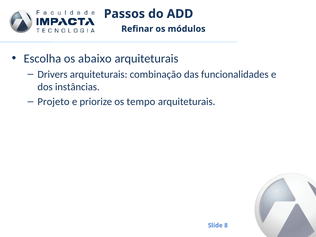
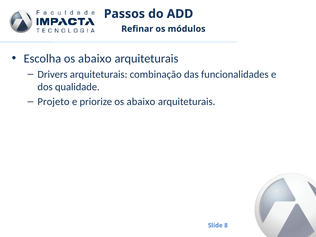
instâncias: instâncias -> qualidade
priorize os tempo: tempo -> abaixo
